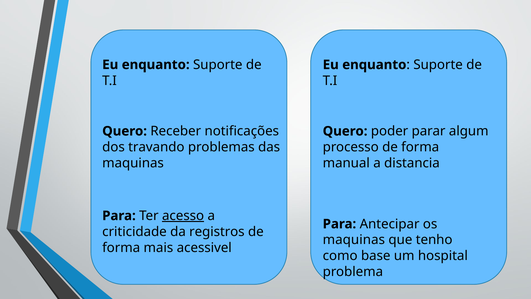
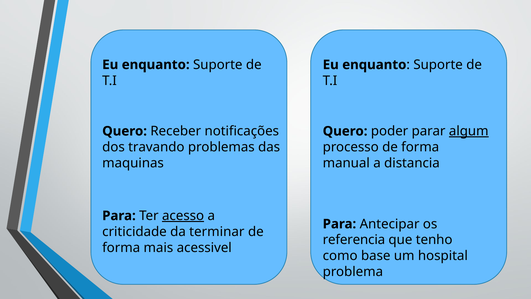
algum underline: none -> present
registros: registros -> terminar
maquinas at (354, 240): maquinas -> referencia
